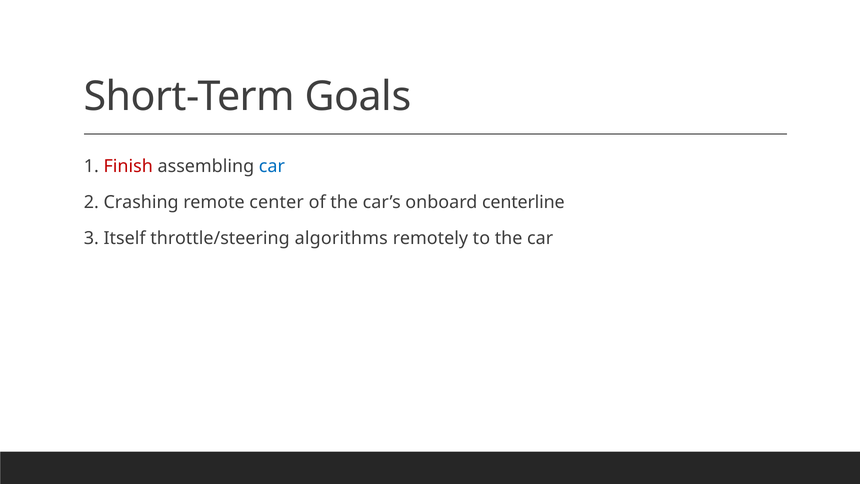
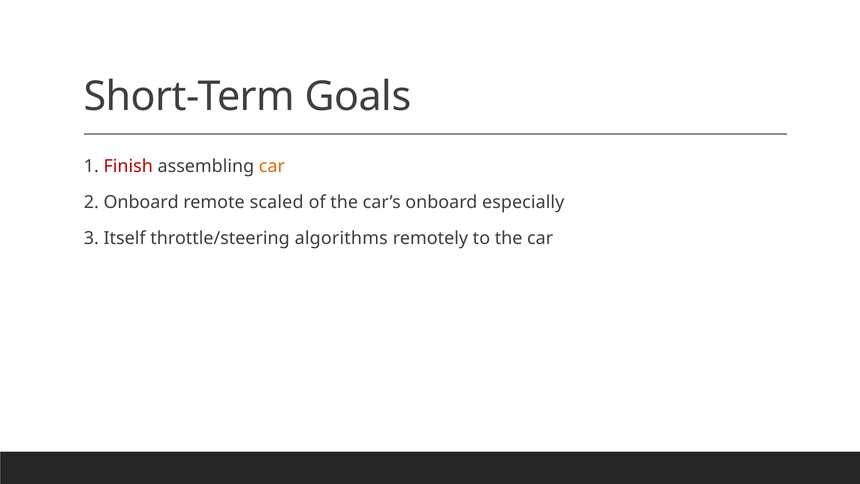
car at (272, 166) colour: blue -> orange
2 Crashing: Crashing -> Onboard
center: center -> scaled
centerline: centerline -> especially
